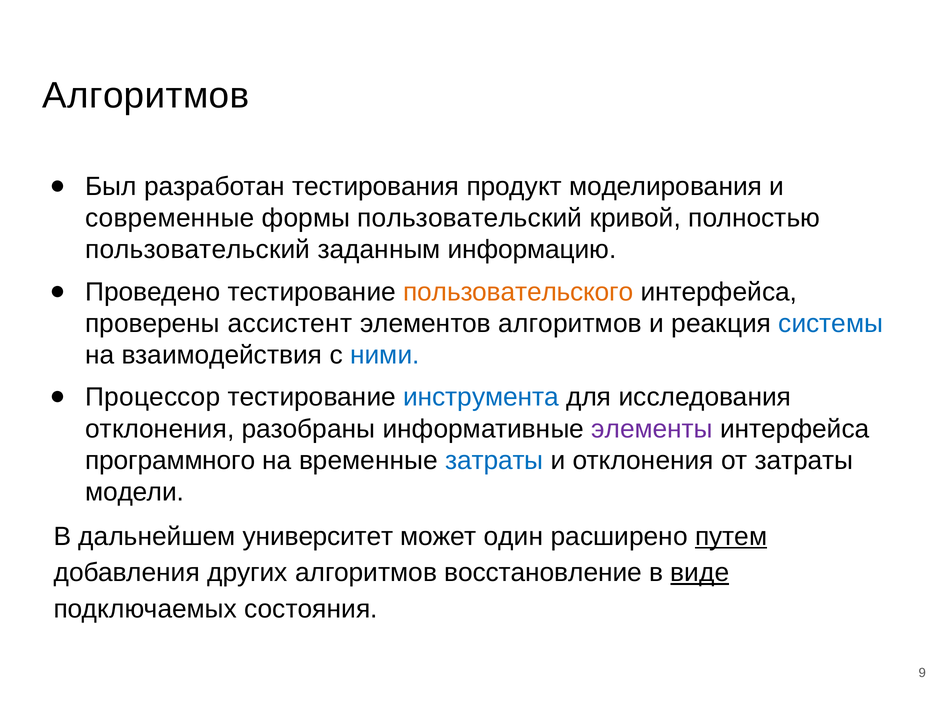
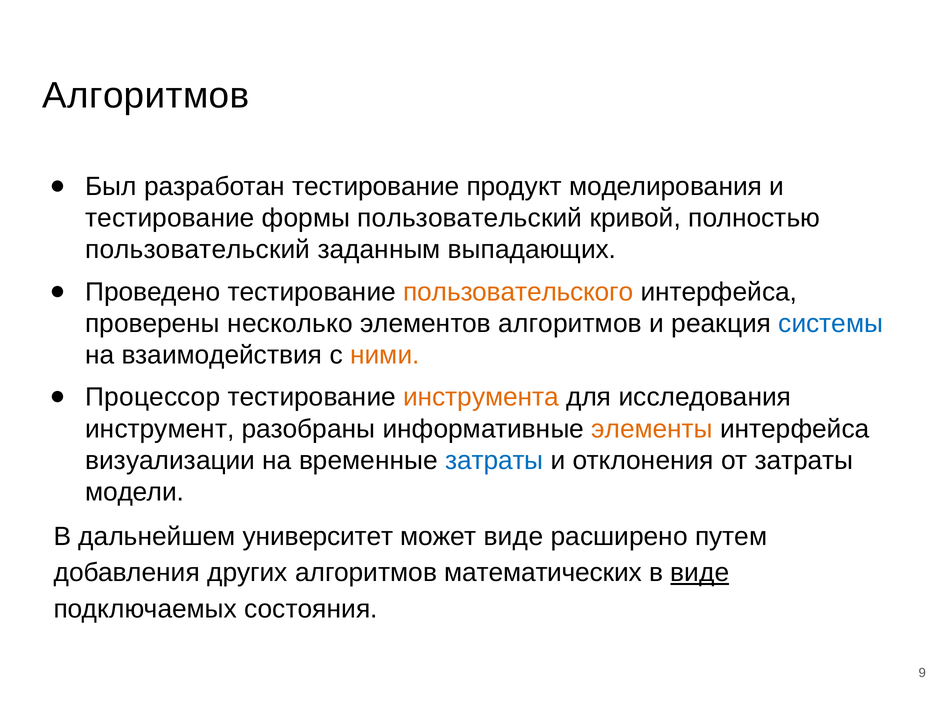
разработан тестирования: тестирования -> тестирование
современные at (170, 218): современные -> тестирование
информацию: информацию -> выпадающих
ассистент: ассистент -> несколько
ними colour: blue -> orange
инструмента colour: blue -> orange
отклонения at (160, 429): отклонения -> инструмент
элементы colour: purple -> orange
программного: программного -> визуализации
может один: один -> виде
путем underline: present -> none
восстановление: восстановление -> математических
